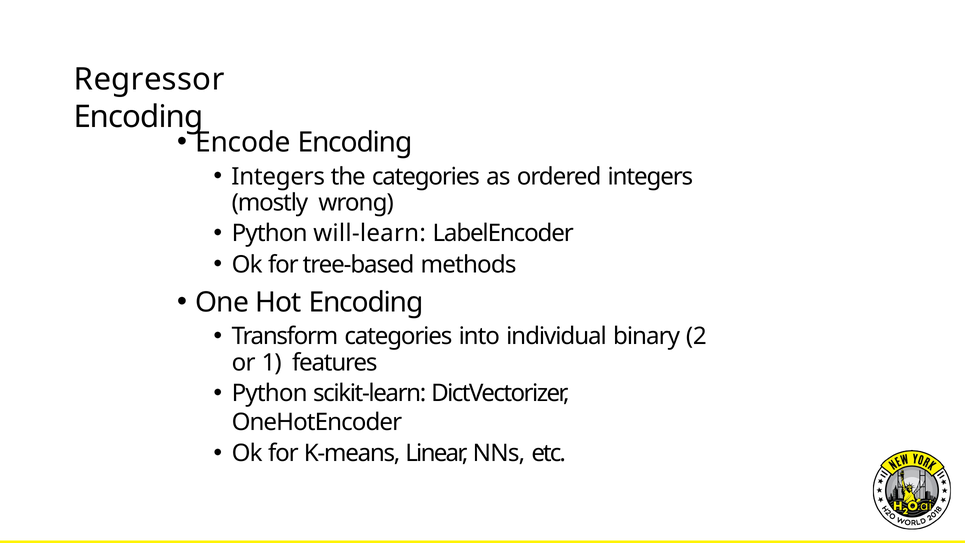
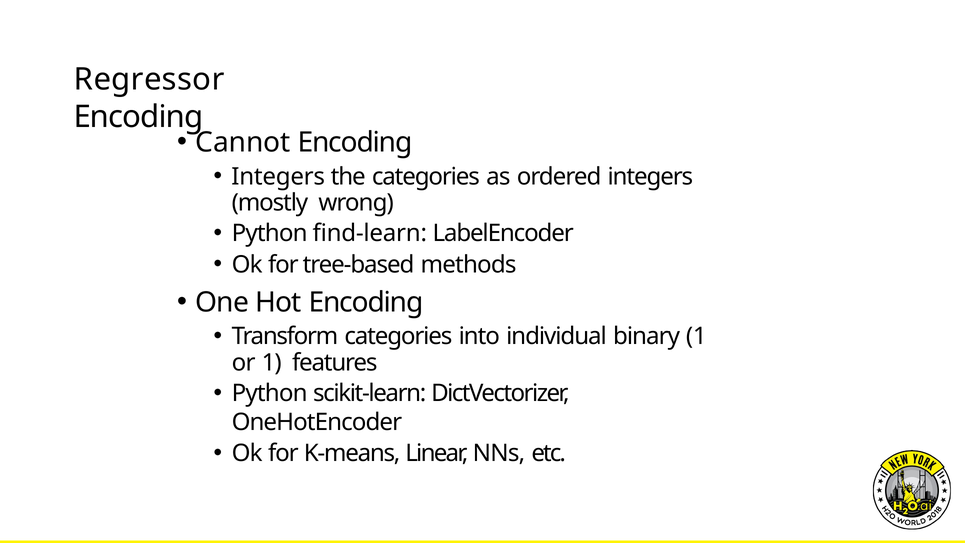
Encode: Encode -> Cannot
will-learn: will-learn -> find-learn
binary 2: 2 -> 1
